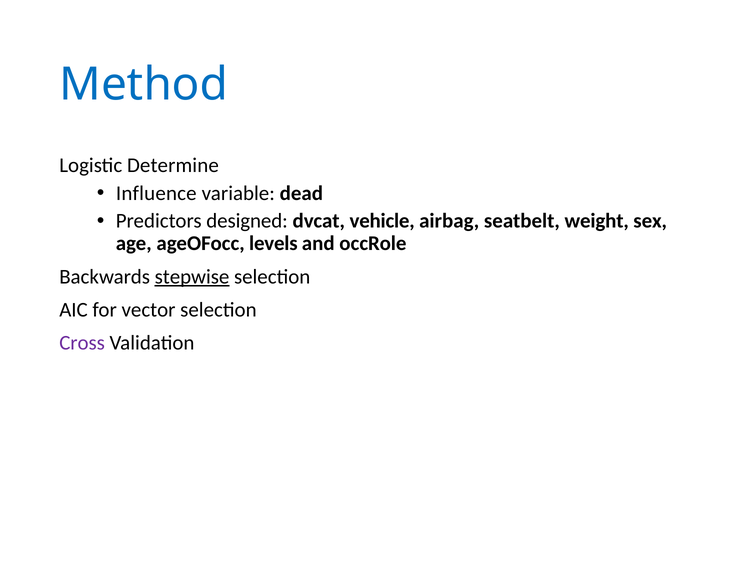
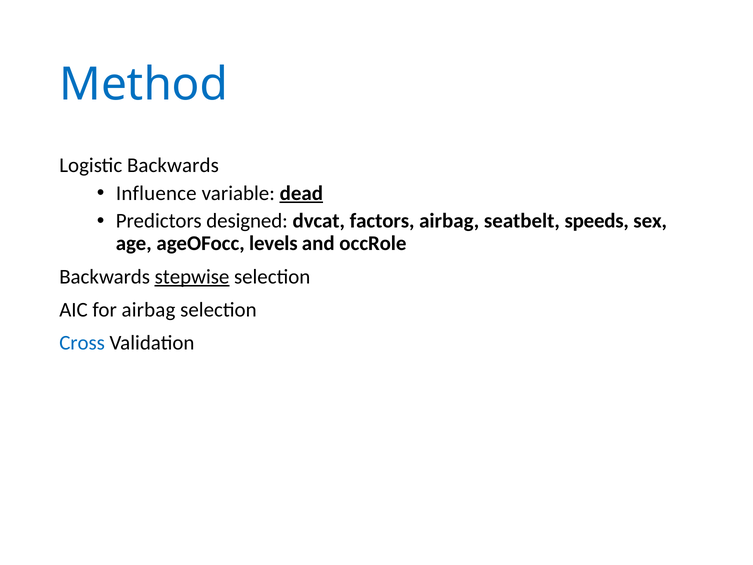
Logistic Determine: Determine -> Backwards
dead underline: none -> present
vehicle: vehicle -> factors
weight: weight -> speeds
for vector: vector -> airbag
Cross colour: purple -> blue
